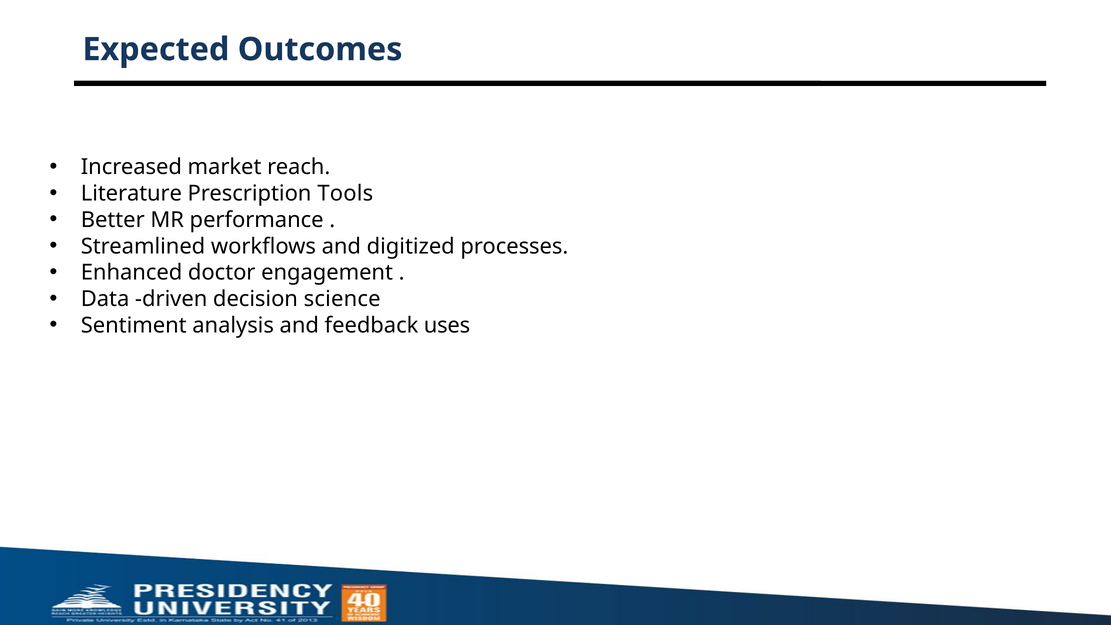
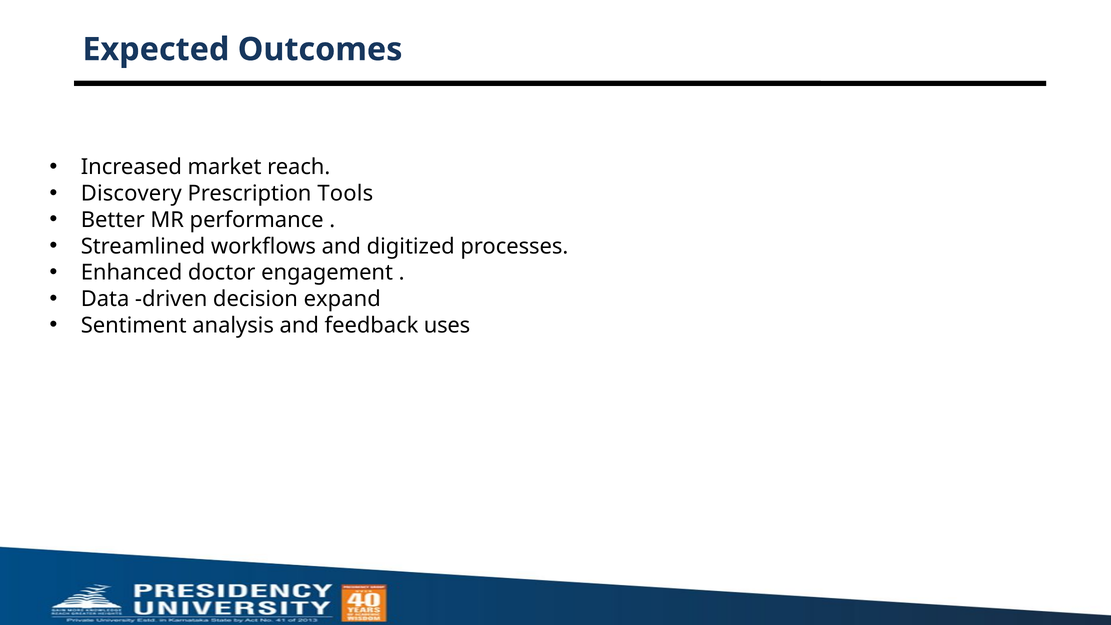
Literature: Literature -> Discovery
science: science -> expand
